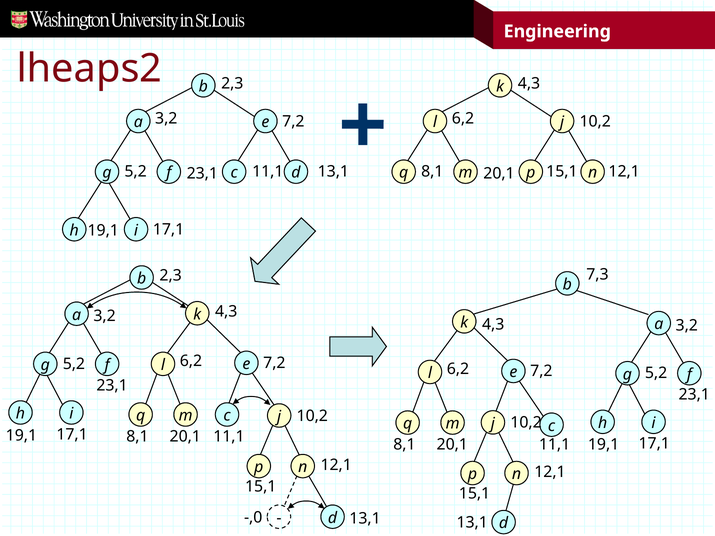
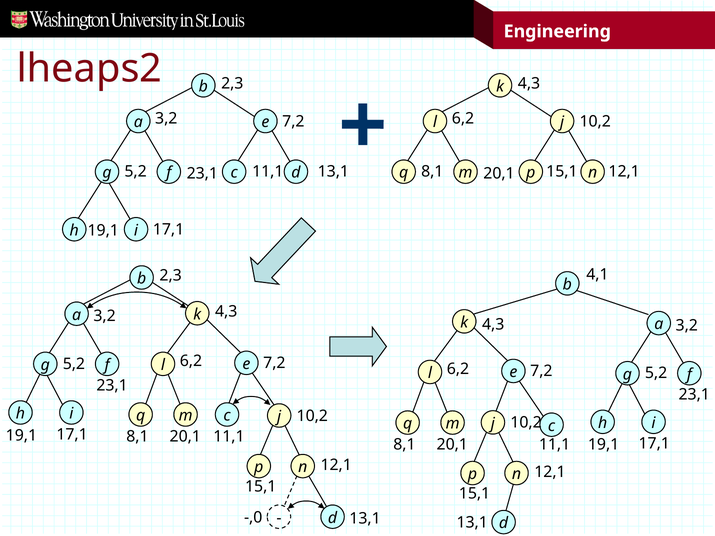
7,3: 7,3 -> 4,1
